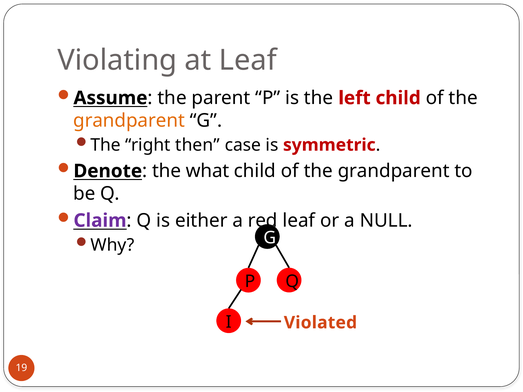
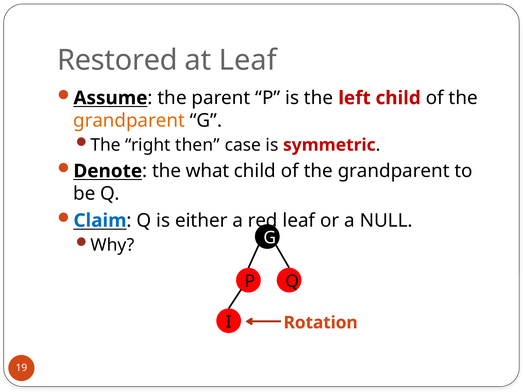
Violating: Violating -> Restored
Claim colour: purple -> blue
Violated: Violated -> Rotation
